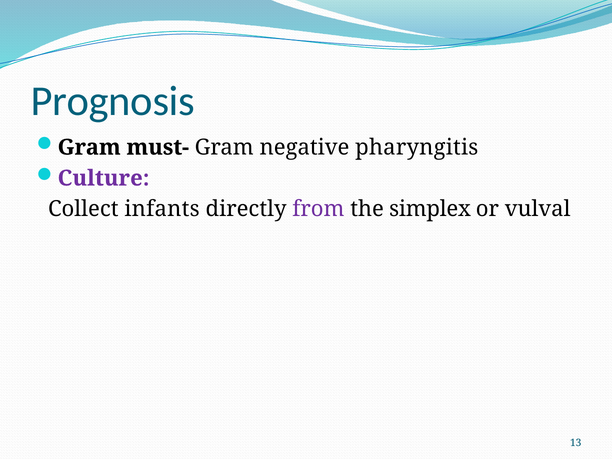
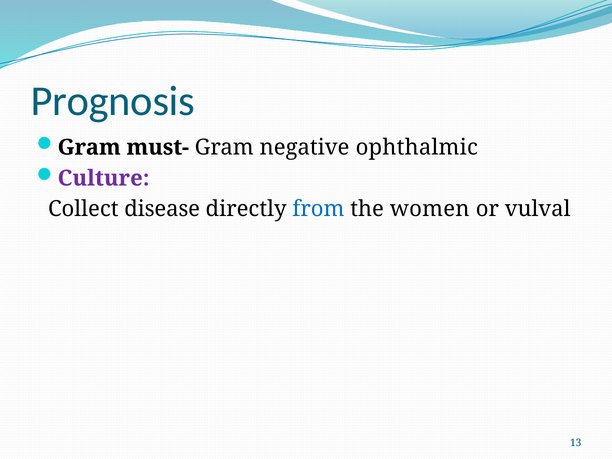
pharyngitis: pharyngitis -> ophthalmic
infants: infants -> disease
from colour: purple -> blue
simplex: simplex -> women
